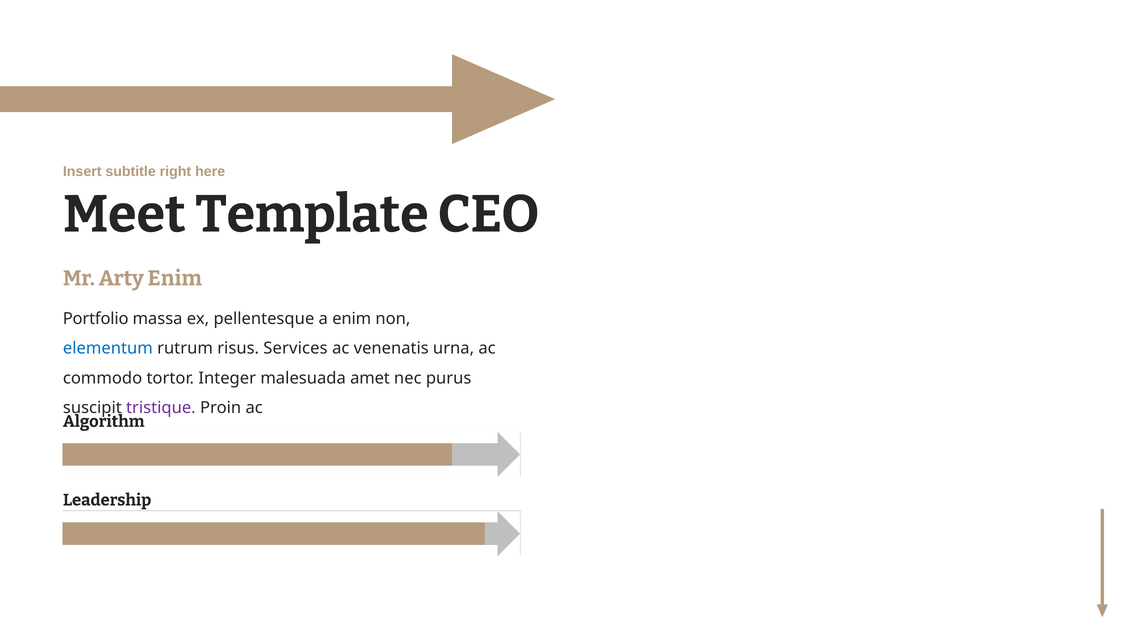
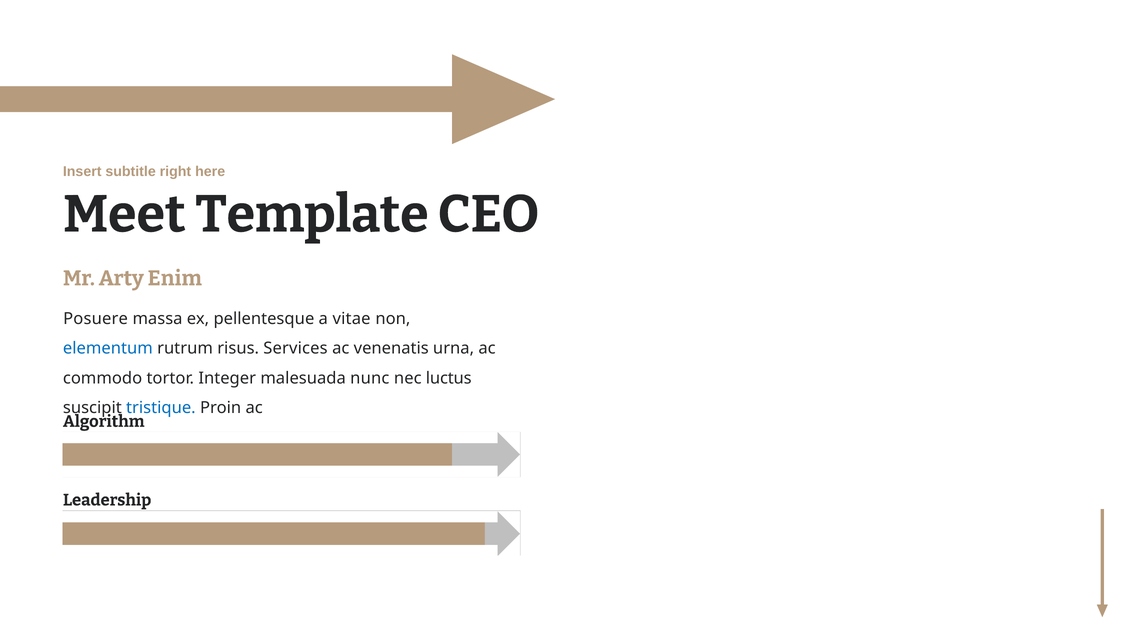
Portfolio: Portfolio -> Posuere
a enim: enim -> vitae
amet: amet -> nunc
purus: purus -> luctus
tristique colour: purple -> blue
